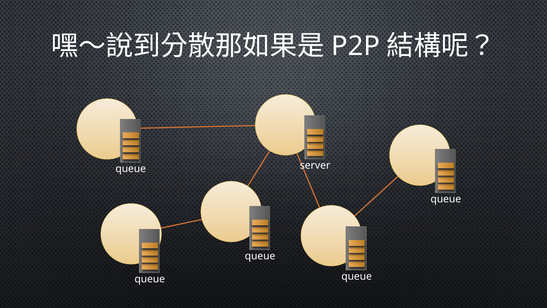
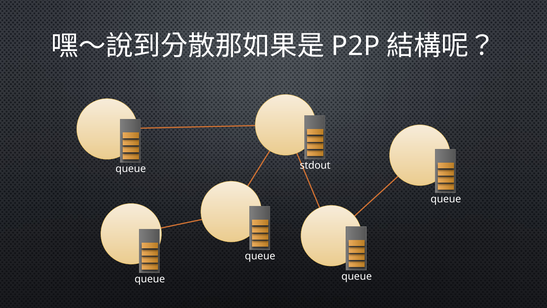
server: server -> stdout
